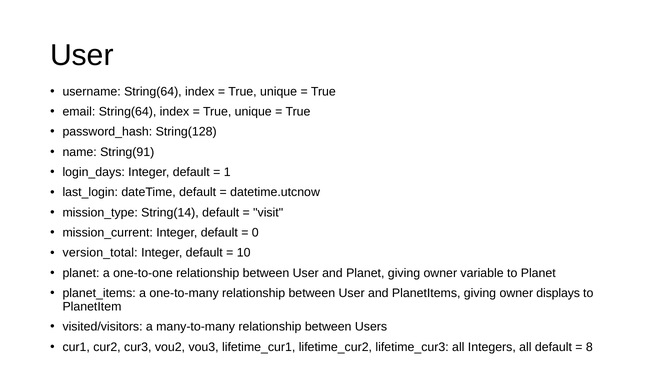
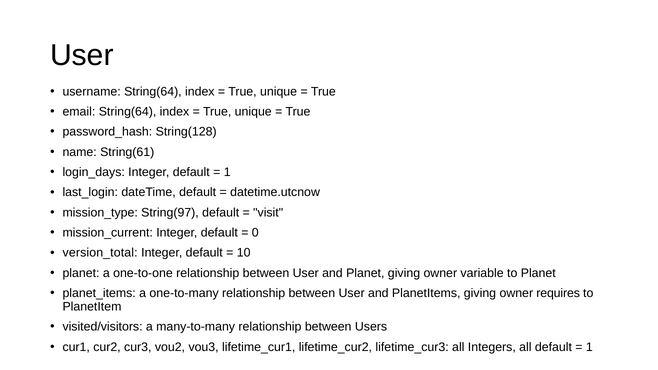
String(91: String(91 -> String(61
String(14: String(14 -> String(97
displays: displays -> requires
8 at (589, 347): 8 -> 1
